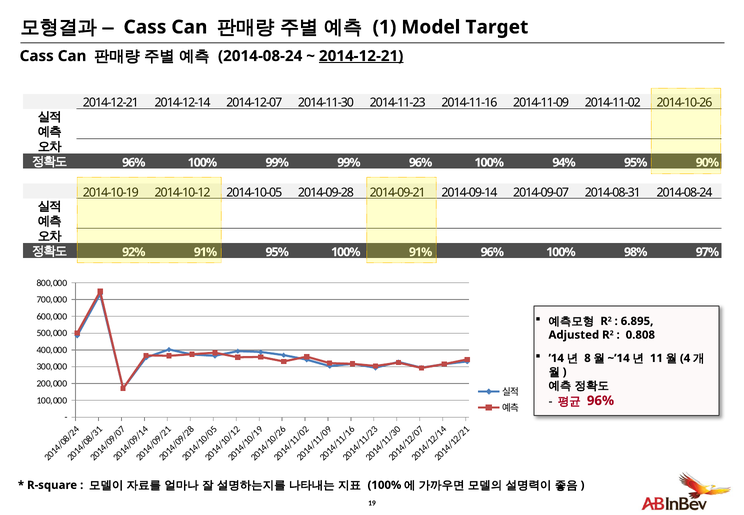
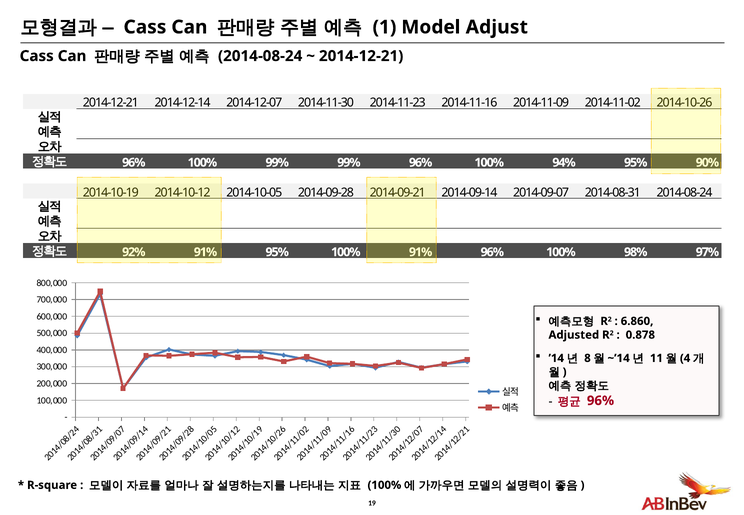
Target: Target -> Adjust
2014-12-21 at (361, 56) underline: present -> none
6.895: 6.895 -> 6.860
0.808: 0.808 -> 0.878
